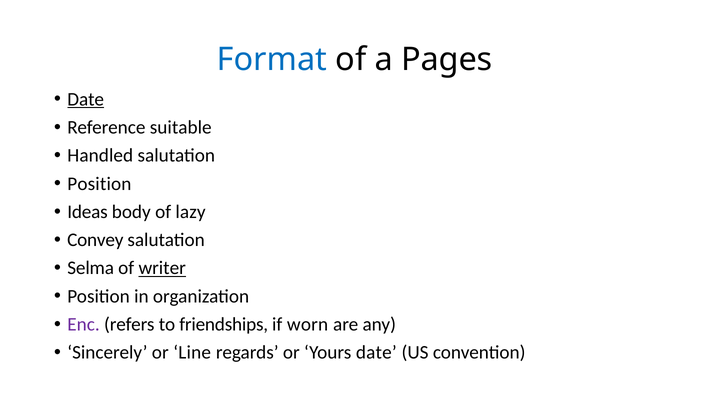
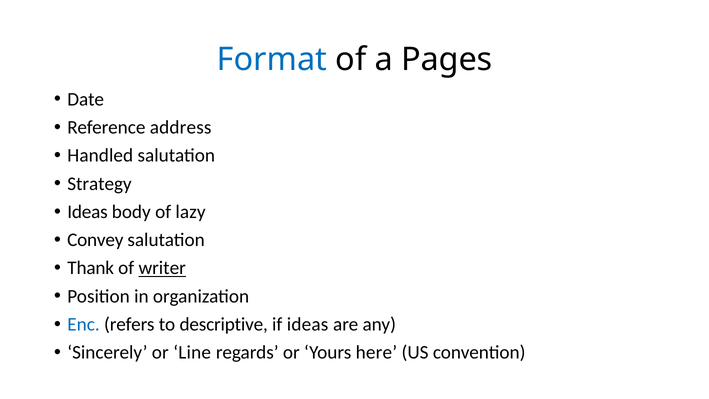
Date at (86, 99) underline: present -> none
suitable: suitable -> address
Position at (99, 184): Position -> Strategy
Selma: Selma -> Thank
Enc colour: purple -> blue
friendships: friendships -> descriptive
if worn: worn -> ideas
Yours date: date -> here
